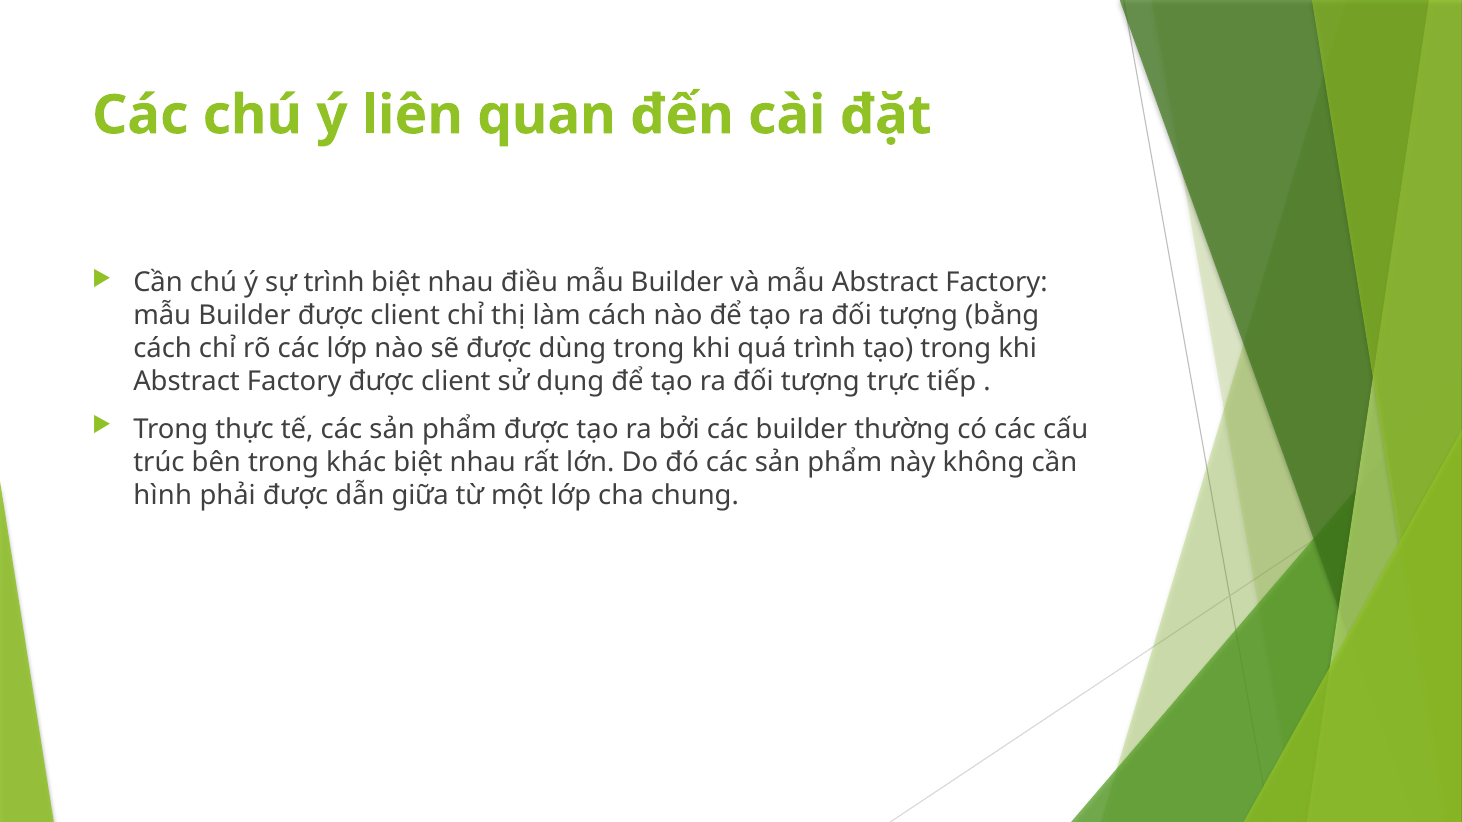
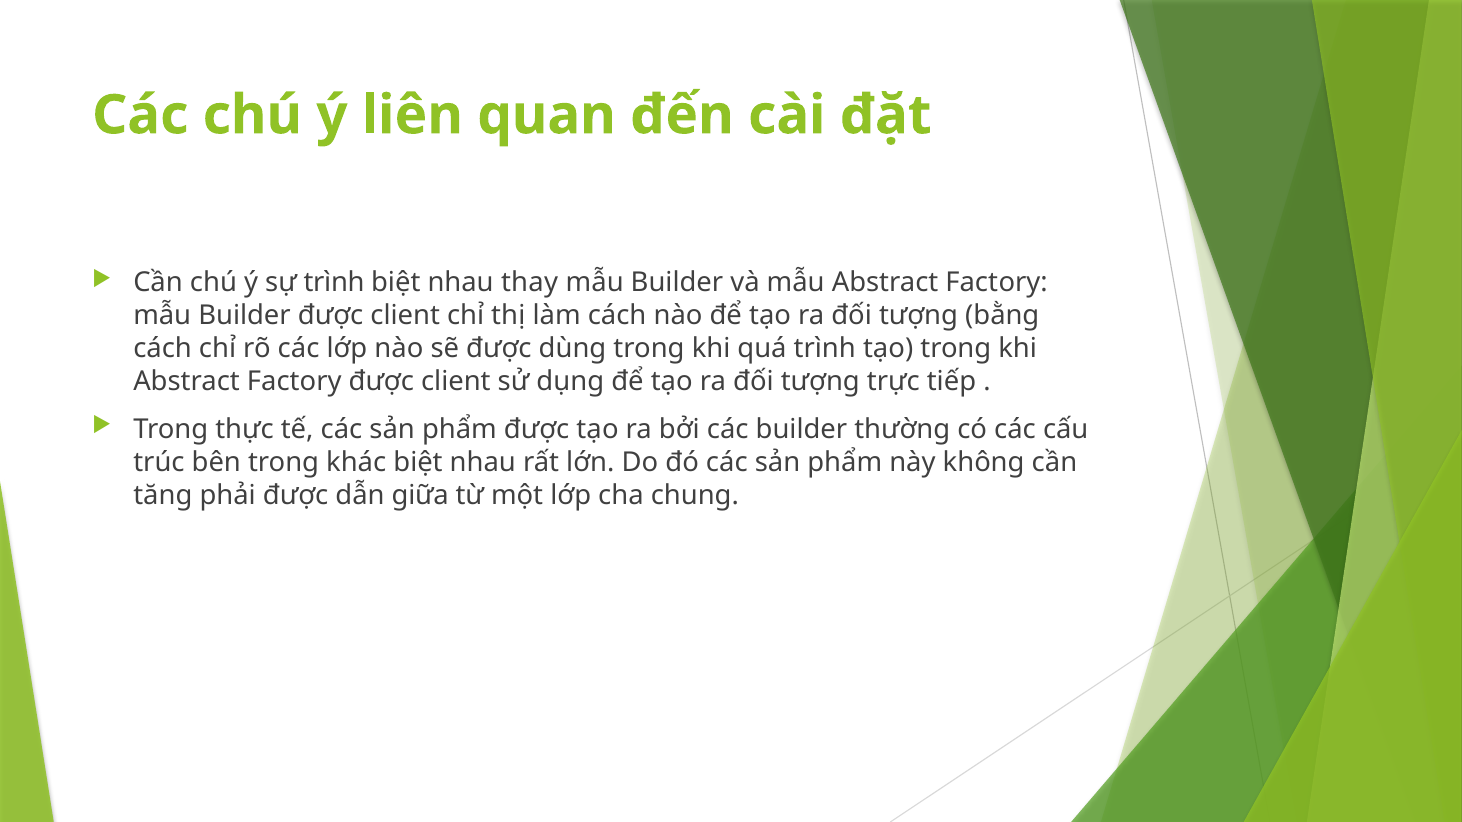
điều: điều -> thay
hình: hình -> tăng
